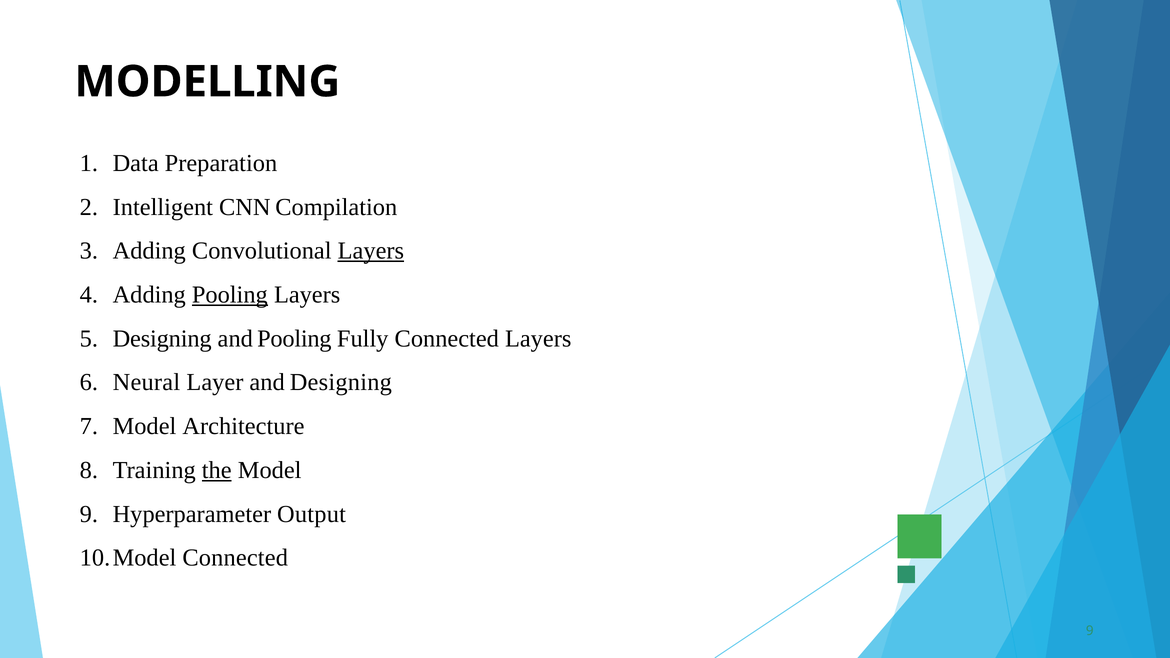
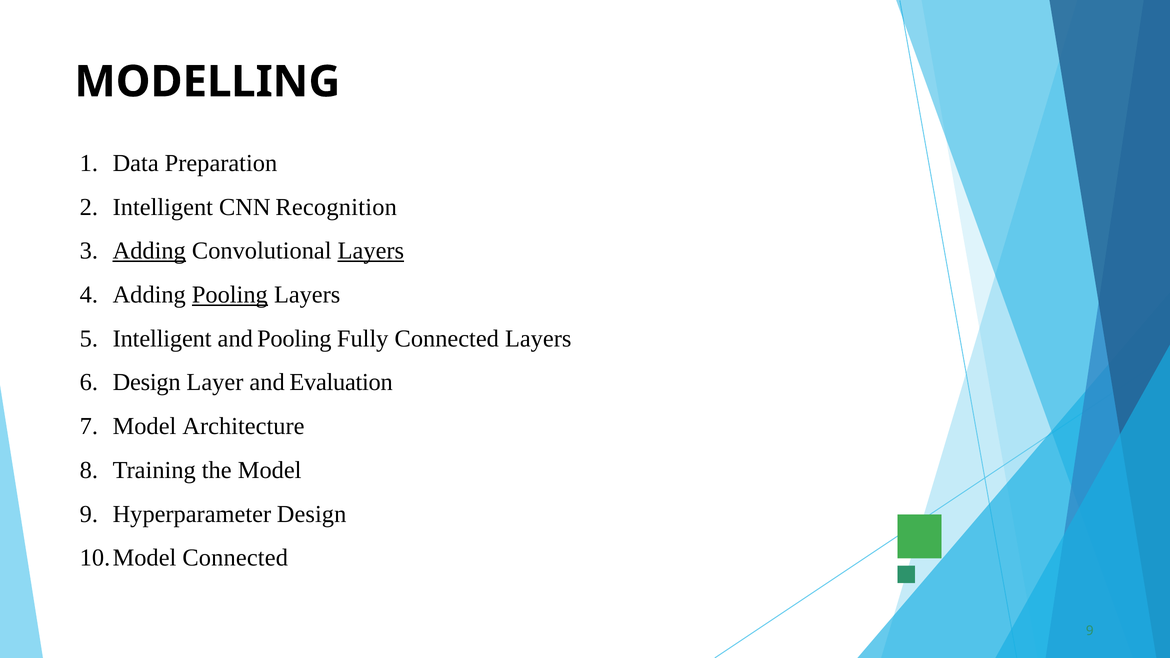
Compilation: Compilation -> Recognition
Adding at (149, 251) underline: none -> present
Designing at (162, 339): Designing -> Intelligent
Neural at (146, 383): Neural -> Design
and Designing: Designing -> Evaluation
the underline: present -> none
Hyperparameter Output: Output -> Design
